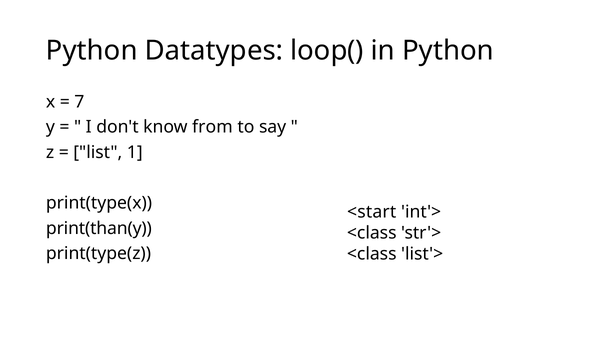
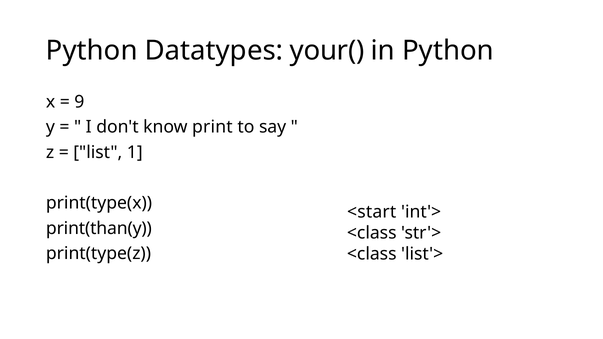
loop(: loop( -> your(
7: 7 -> 9
from: from -> print
